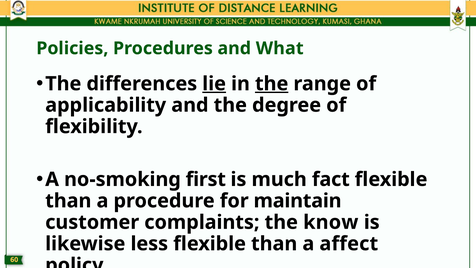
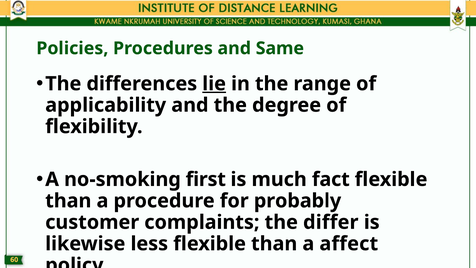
What: What -> Same
the at (272, 84) underline: present -> none
maintain: maintain -> probably
know: know -> differ
